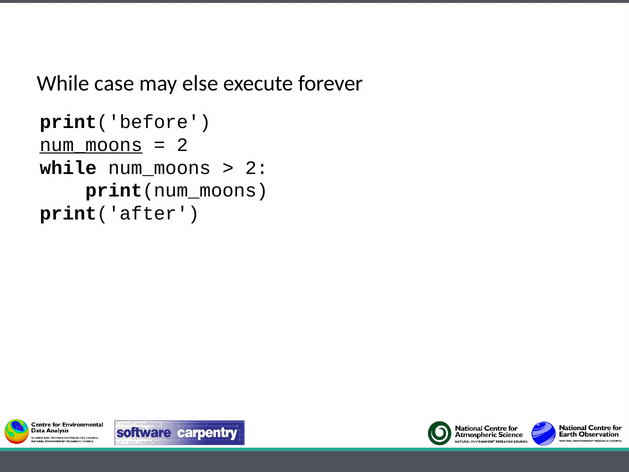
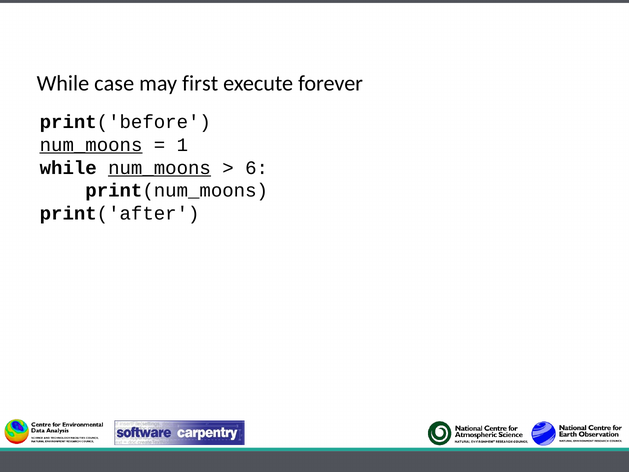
else: else -> first
2 at (182, 145): 2 -> 1
num_moons at (160, 168) underline: none -> present
2 at (257, 168): 2 -> 6
